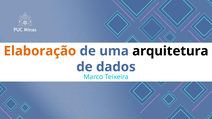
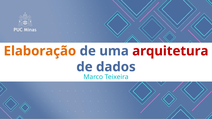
arquitetura colour: black -> red
